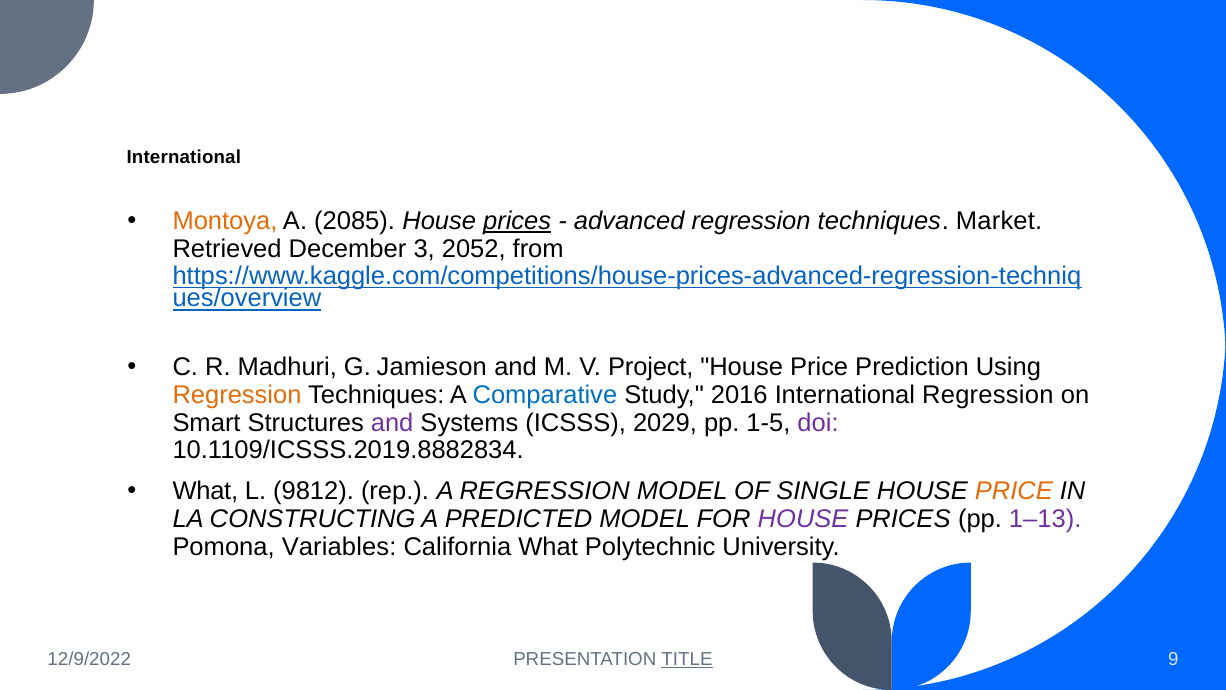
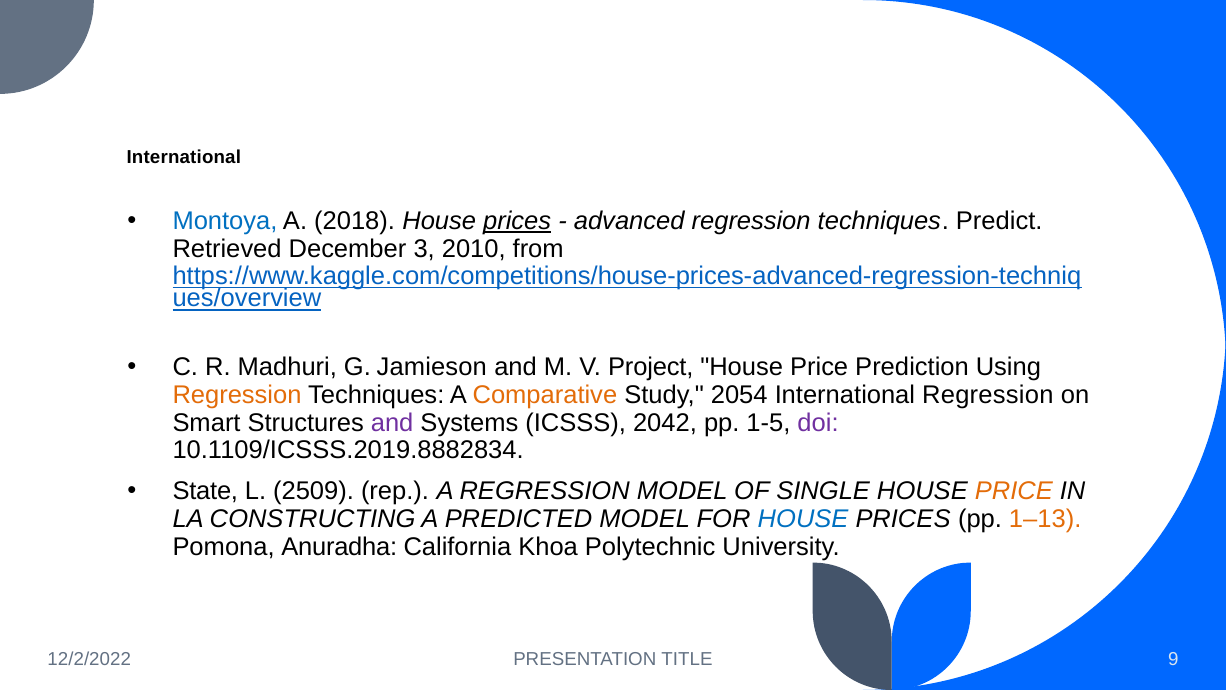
Montoya colour: orange -> blue
2085: 2085 -> 2018
Market: Market -> Predict
2052: 2052 -> 2010
Comparative colour: blue -> orange
2016: 2016 -> 2054
2029: 2029 -> 2042
What at (205, 491): What -> State
9812: 9812 -> 2509
HOUSE at (803, 519) colour: purple -> blue
1–13 colour: purple -> orange
Variables: Variables -> Anuradha
California What: What -> Khoa
12/9/2022: 12/9/2022 -> 12/2/2022
TITLE underline: present -> none
